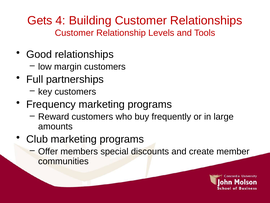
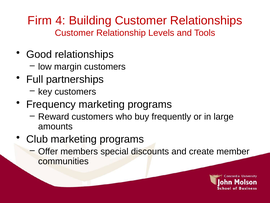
Gets: Gets -> Firm
